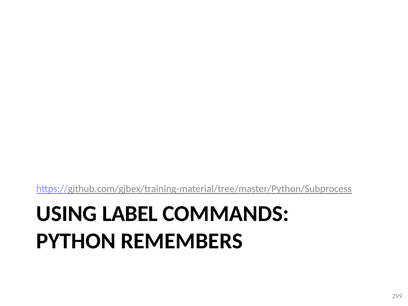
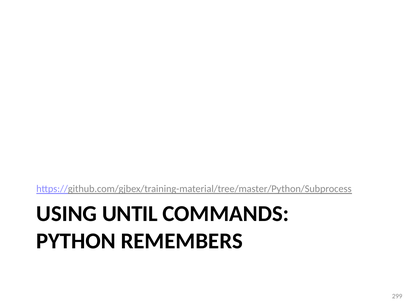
LABEL: LABEL -> UNTIL
